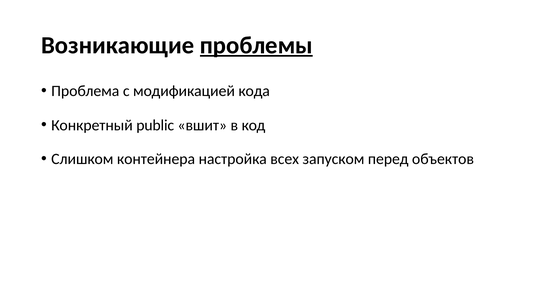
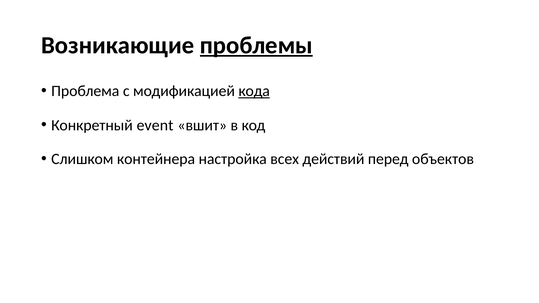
кода underline: none -> present
public: public -> event
запуском: запуском -> действий
